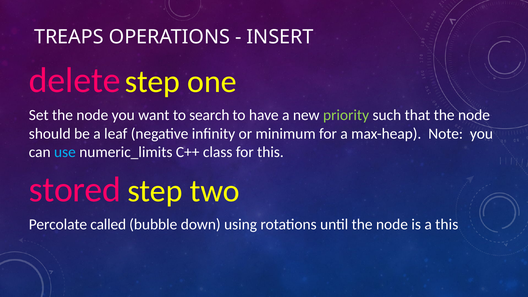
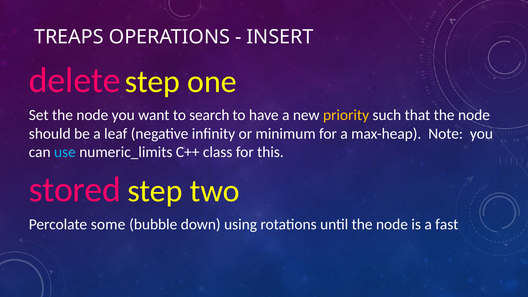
priority colour: light green -> yellow
called: called -> some
a this: this -> fast
